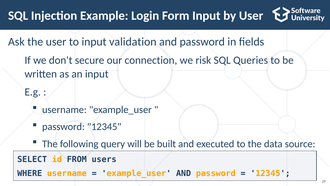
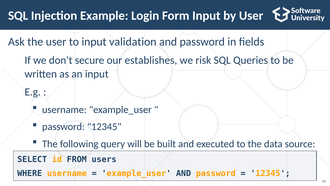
connection: connection -> establishes
